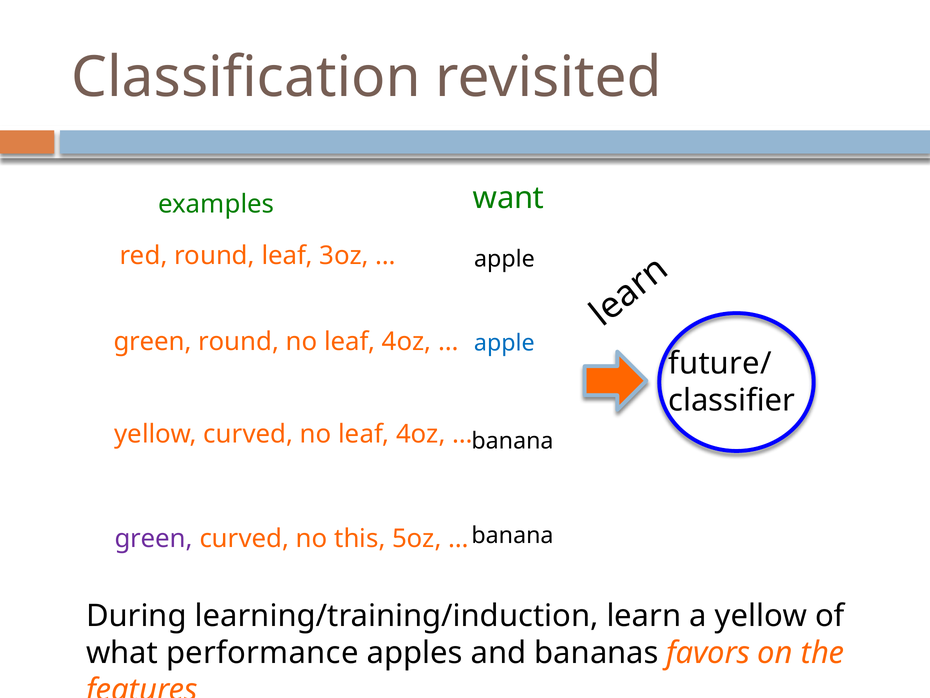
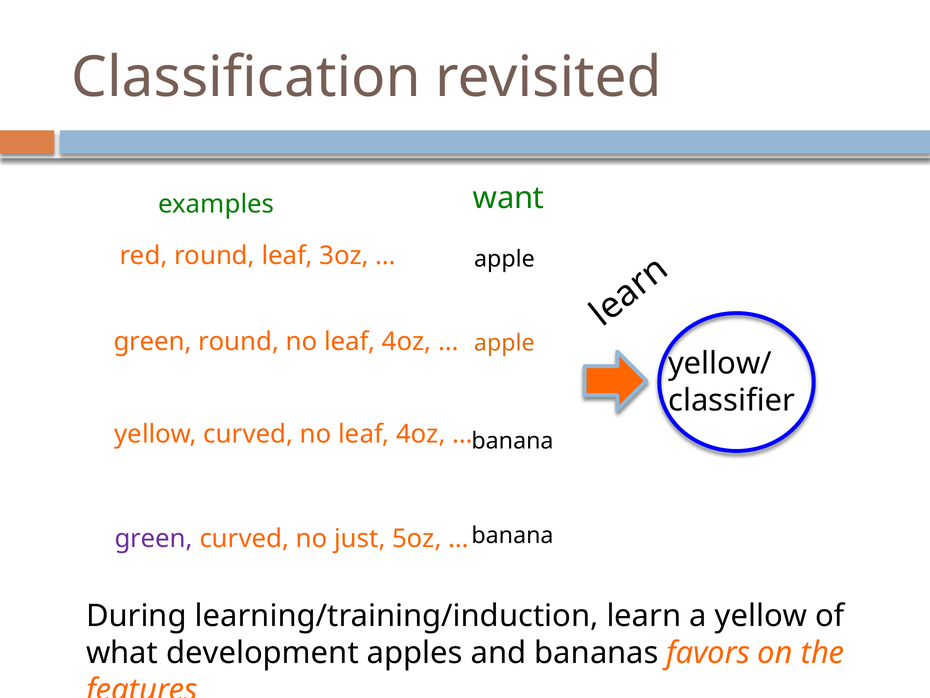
apple at (504, 343) colour: blue -> orange
future/: future/ -> yellow/
this: this -> just
performance: performance -> development
